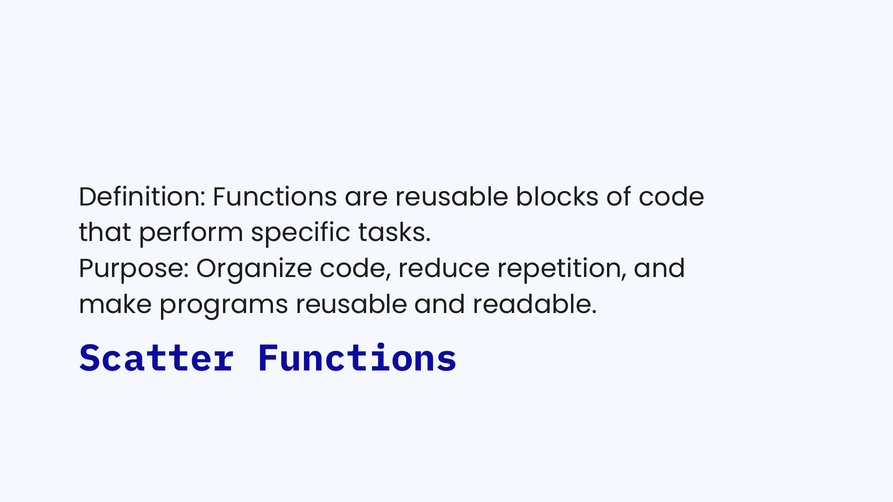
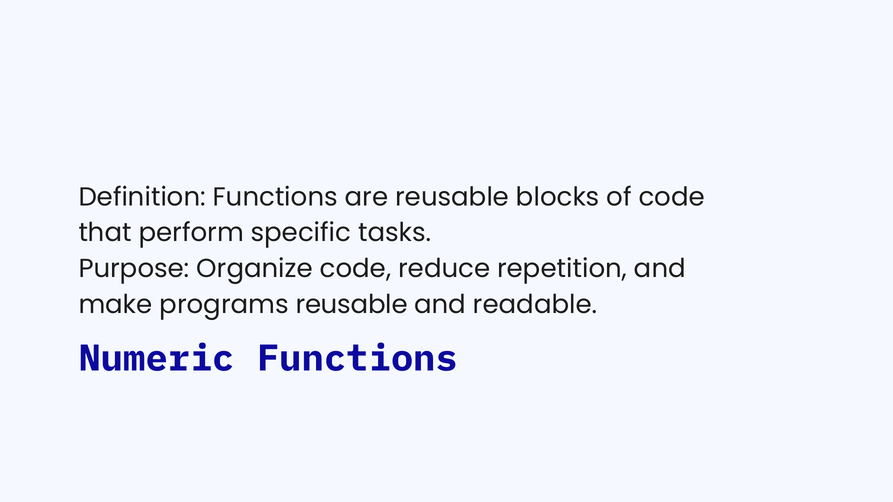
Scatter: Scatter -> Numeric
